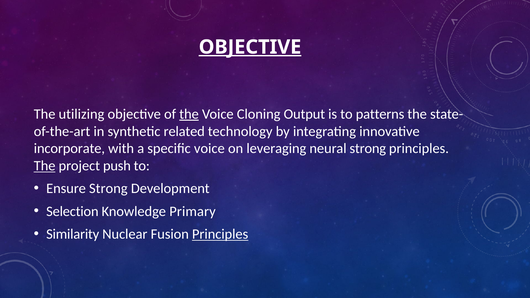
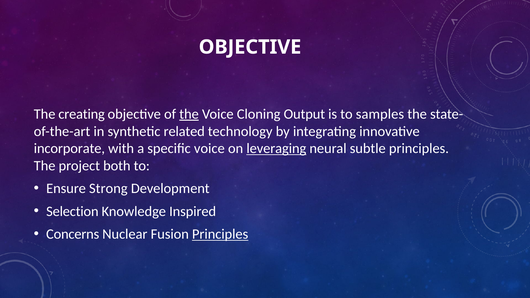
OBJECTIVE at (250, 47) underline: present -> none
utilizing: utilizing -> creating
patterns: patterns -> samples
leveraging underline: none -> present
neural strong: strong -> subtle
The at (45, 166) underline: present -> none
push: push -> both
Primary: Primary -> Inspired
Similarity: Similarity -> Concerns
